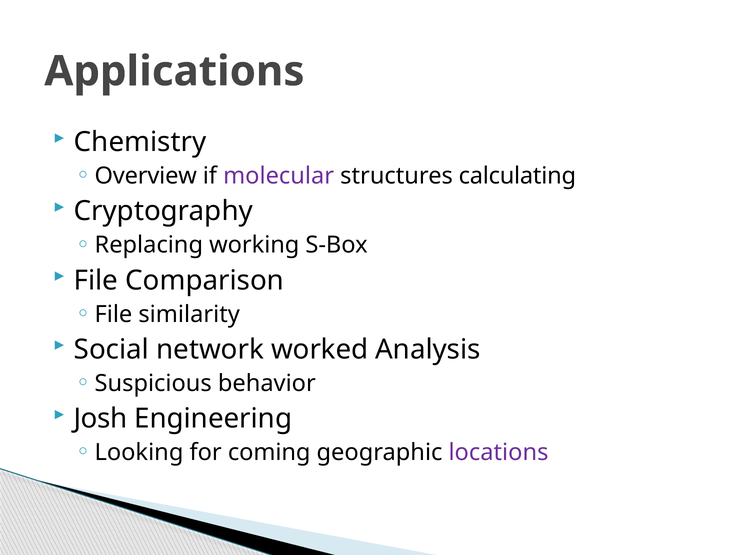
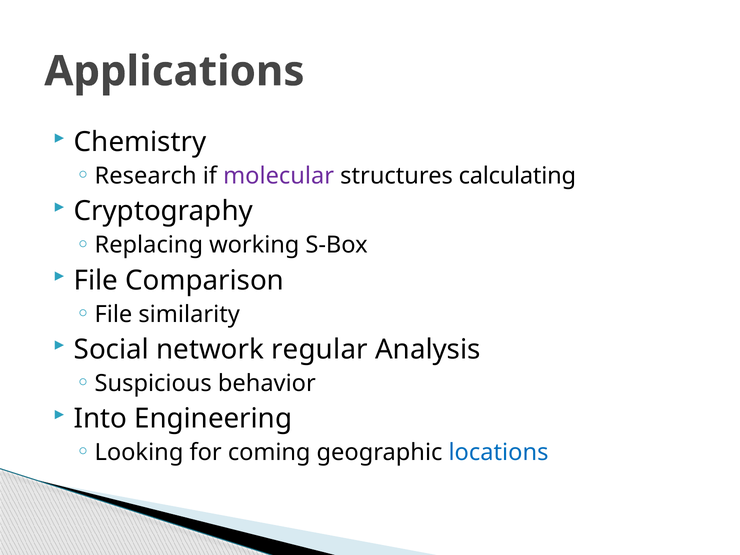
Overview: Overview -> Research
worked: worked -> regular
Josh: Josh -> Into
locations colour: purple -> blue
